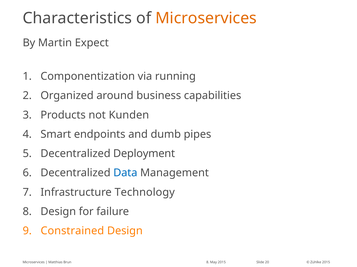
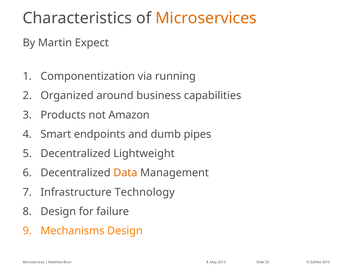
Kunden: Kunden -> Amazon
Deployment: Deployment -> Lightweight
Data colour: blue -> orange
Constrained: Constrained -> Mechanisms
